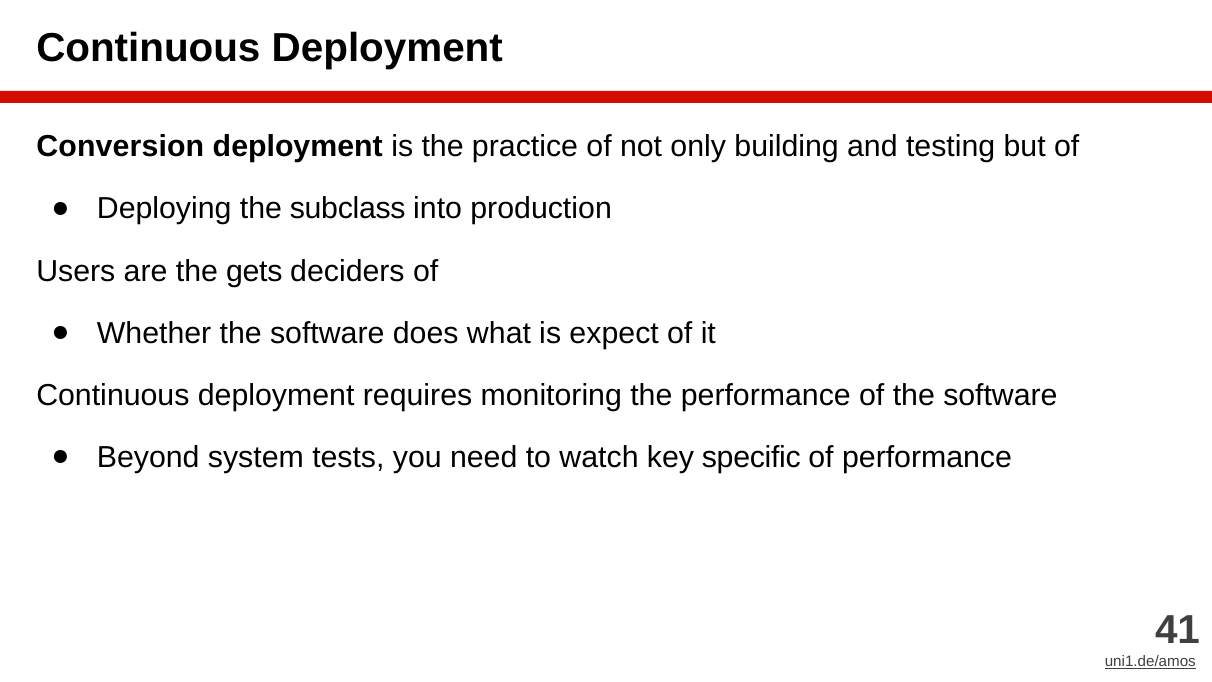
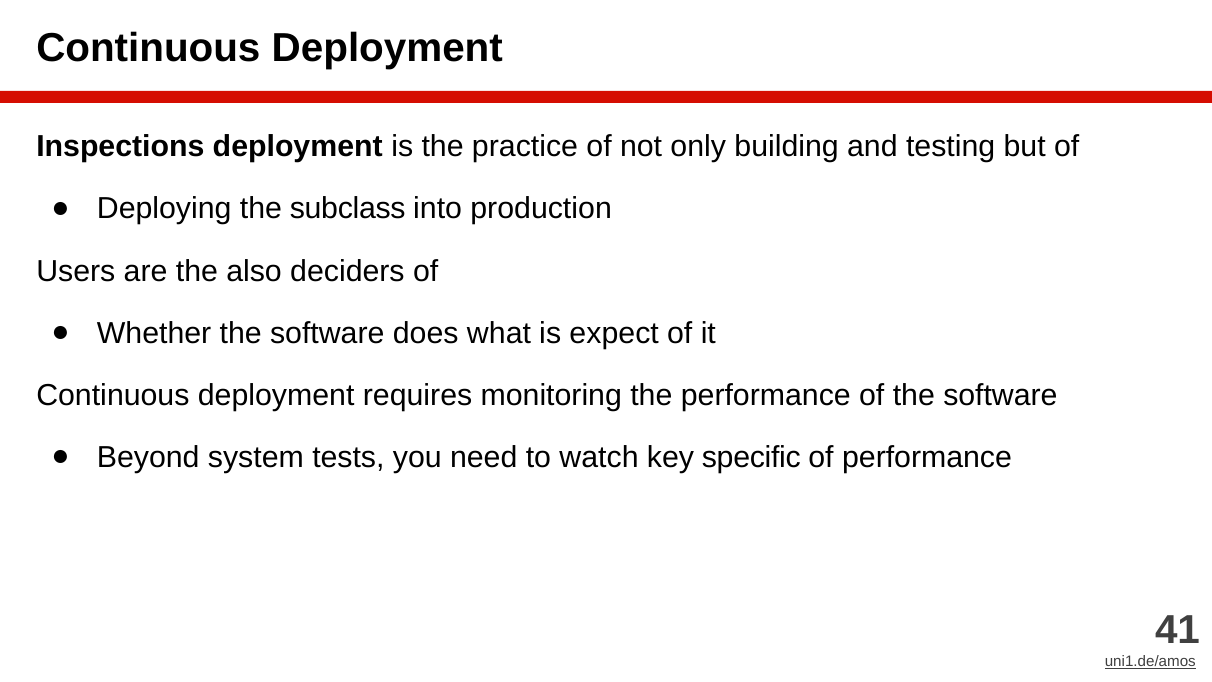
Conversion: Conversion -> Inspections
gets: gets -> also
